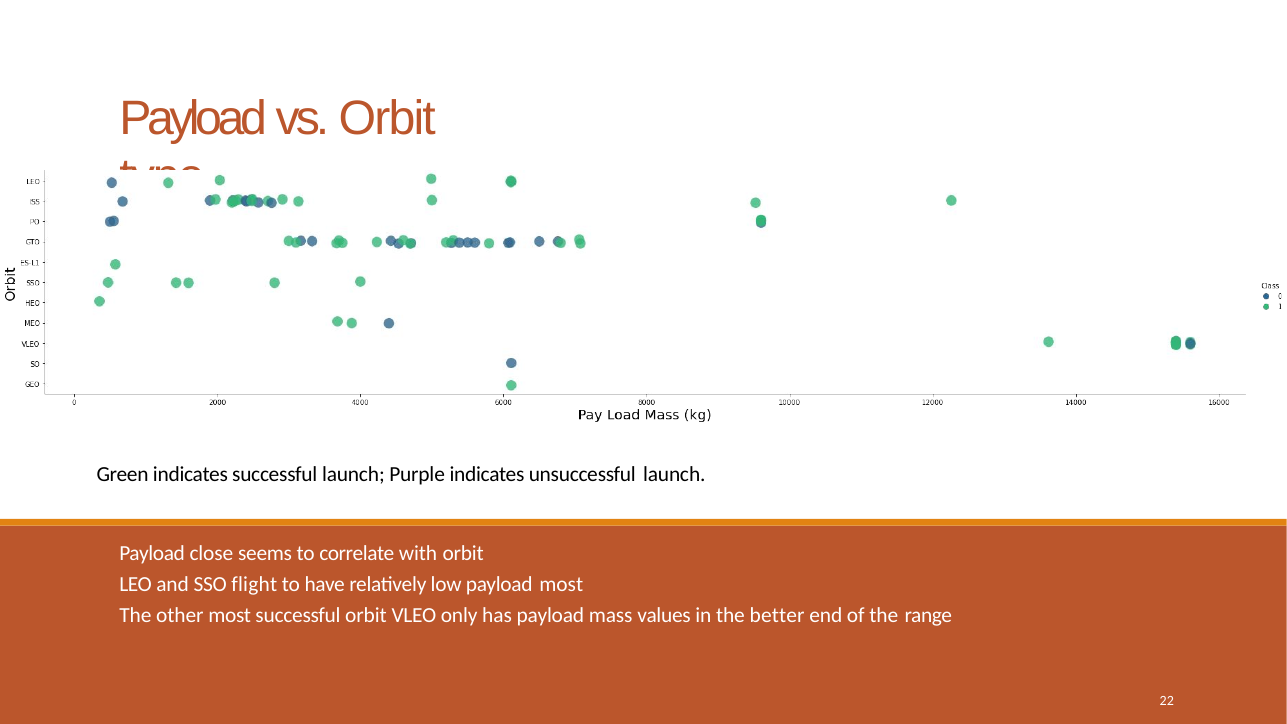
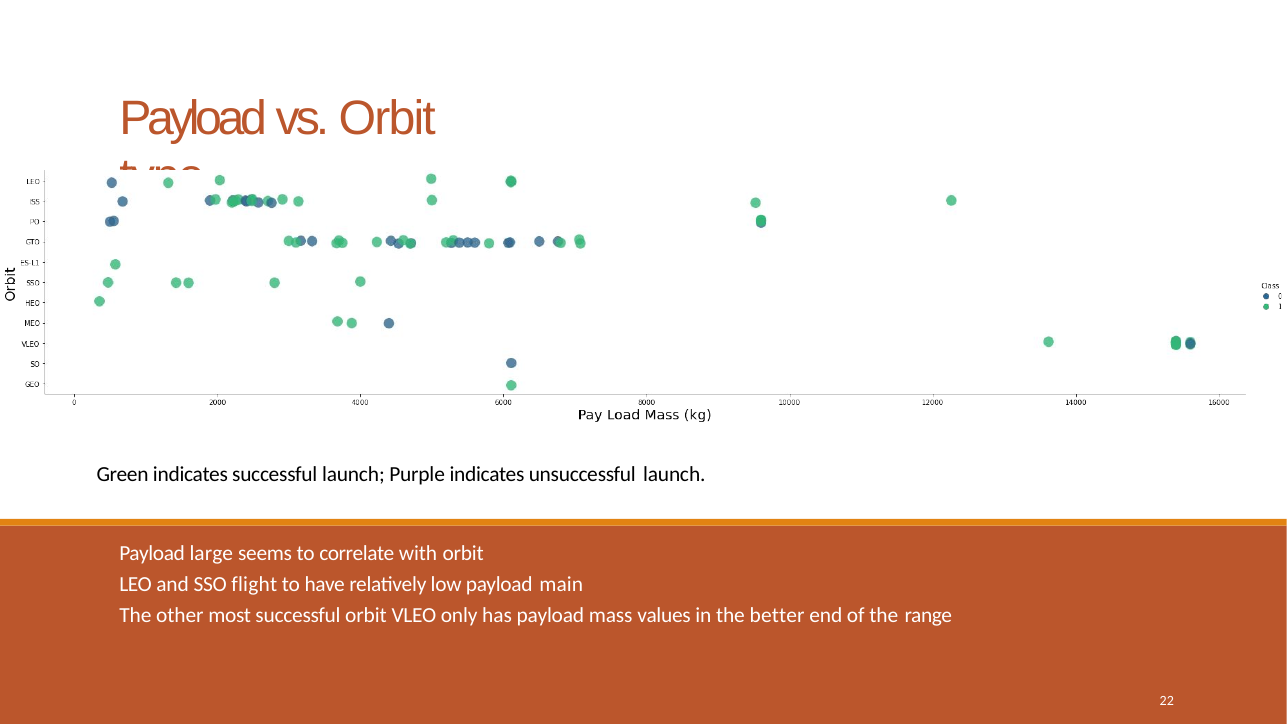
close: close -> large
payload most: most -> main
